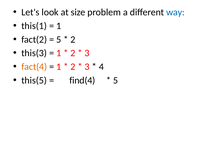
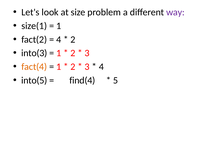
way colour: blue -> purple
this(1: this(1 -> size(1
5 at (59, 40): 5 -> 4
this(3: this(3 -> into(3
this(5: this(5 -> into(5
